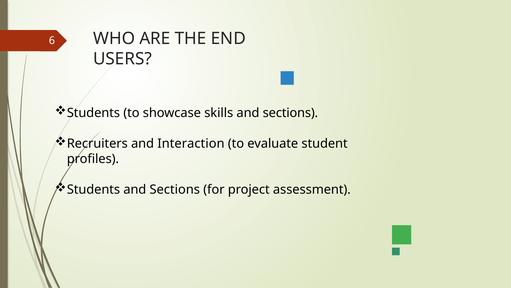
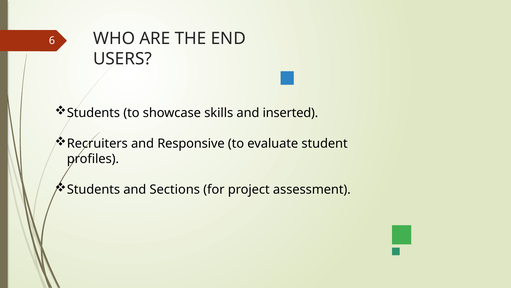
skills and sections: sections -> inserted
Interaction: Interaction -> Responsive
